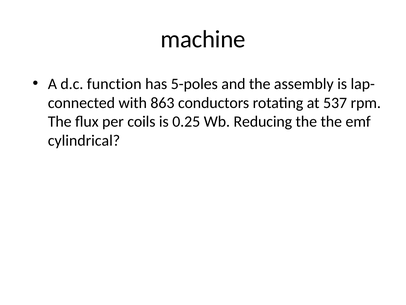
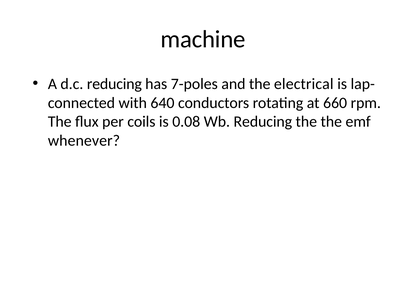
d.c function: function -> reducing
5-poles: 5-poles -> 7-poles
assembly: assembly -> electrical
863: 863 -> 640
537: 537 -> 660
0.25: 0.25 -> 0.08
cylindrical: cylindrical -> whenever
